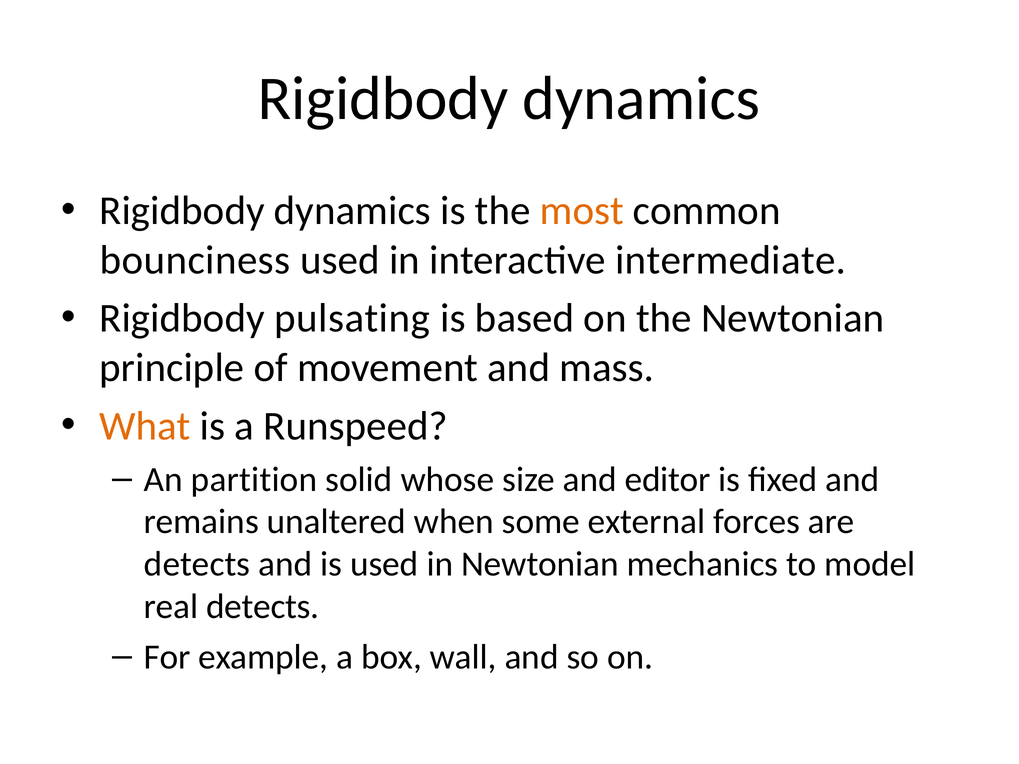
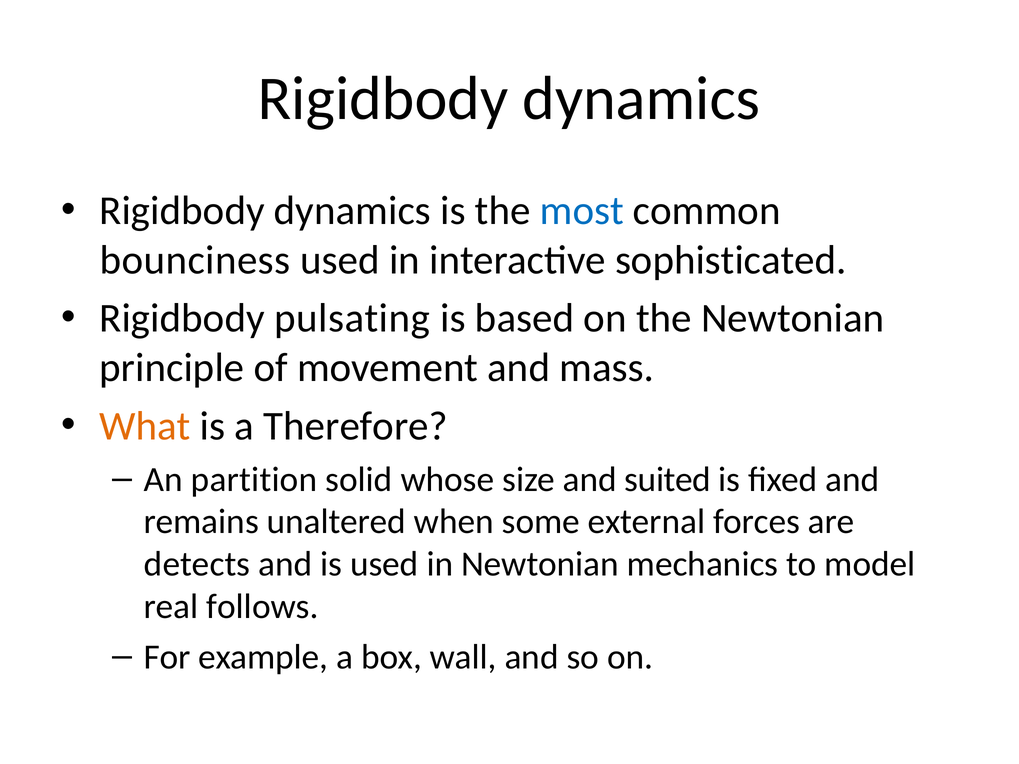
most colour: orange -> blue
intermediate: intermediate -> sophisticated
Runspeed: Runspeed -> Therefore
editor: editor -> suited
real detects: detects -> follows
